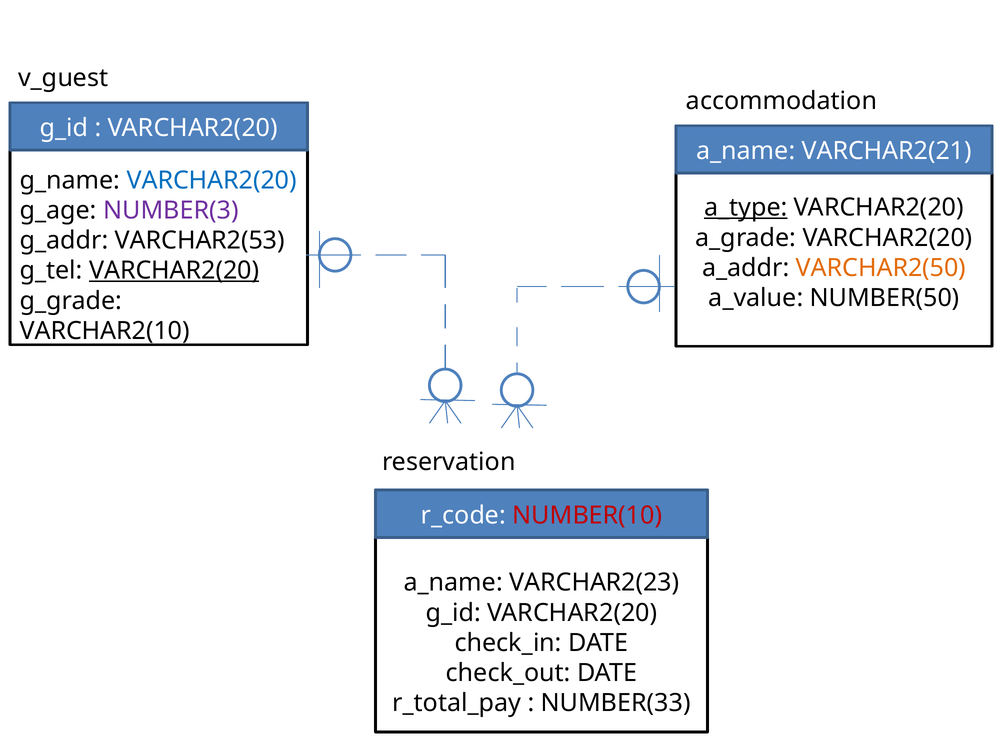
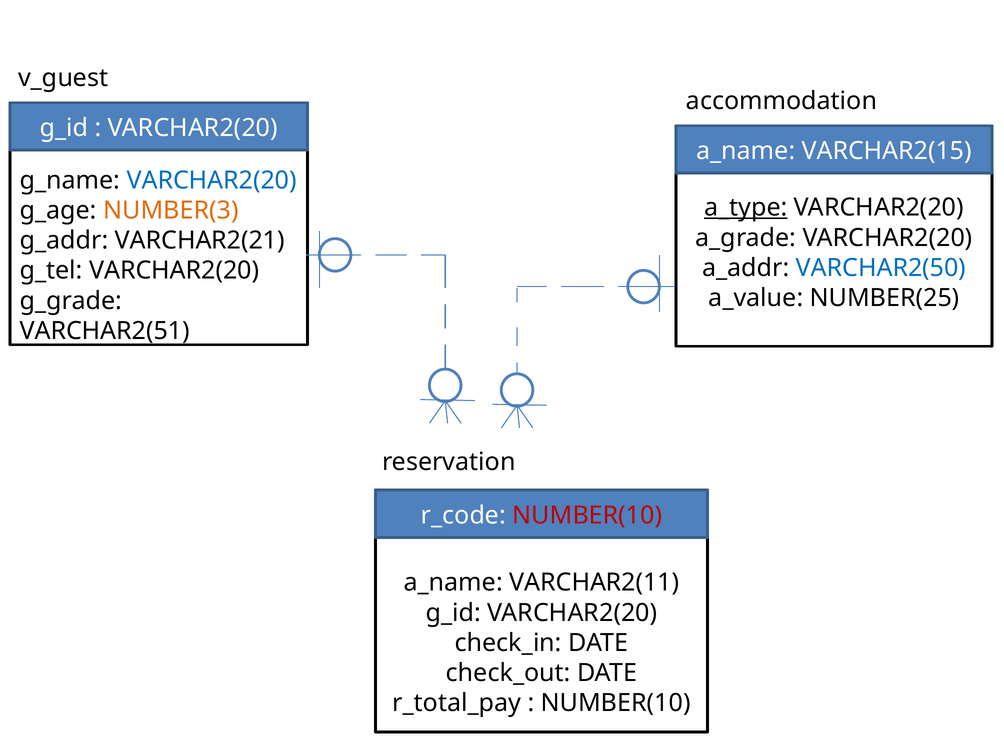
VARCHAR2(21: VARCHAR2(21 -> VARCHAR2(15
NUMBER(3 colour: purple -> orange
VARCHAR2(53: VARCHAR2(53 -> VARCHAR2(21
VARCHAR2(50 colour: orange -> blue
VARCHAR2(20 at (174, 271) underline: present -> none
NUMBER(50: NUMBER(50 -> NUMBER(25
VARCHAR2(10: VARCHAR2(10 -> VARCHAR2(51
VARCHAR2(23: VARCHAR2(23 -> VARCHAR2(11
NUMBER(33 at (616, 703): NUMBER(33 -> NUMBER(10
